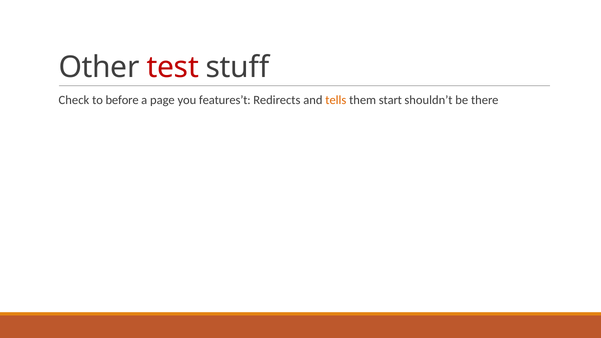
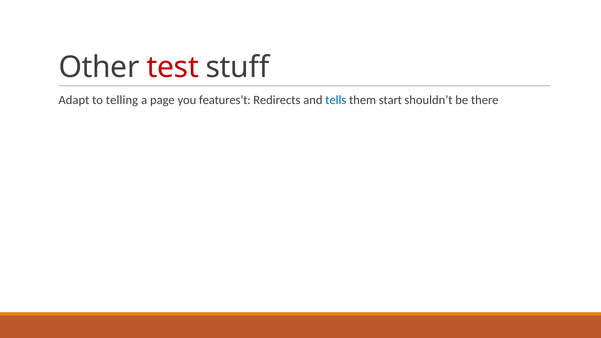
Check: Check -> Adapt
before: before -> telling
tells colour: orange -> blue
